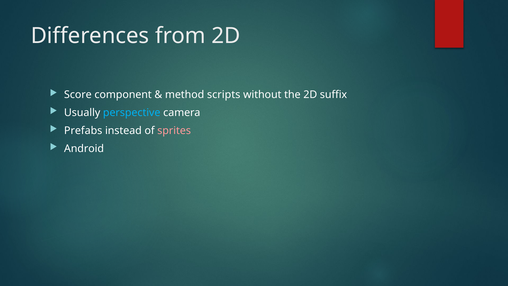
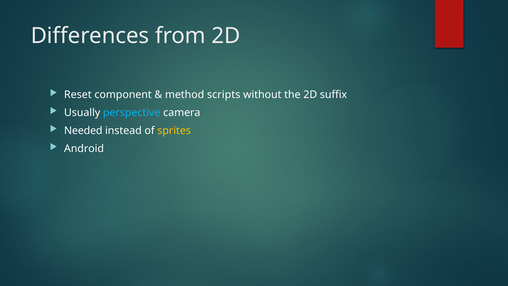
Score: Score -> Reset
Prefabs: Prefabs -> Needed
sprites colour: pink -> yellow
